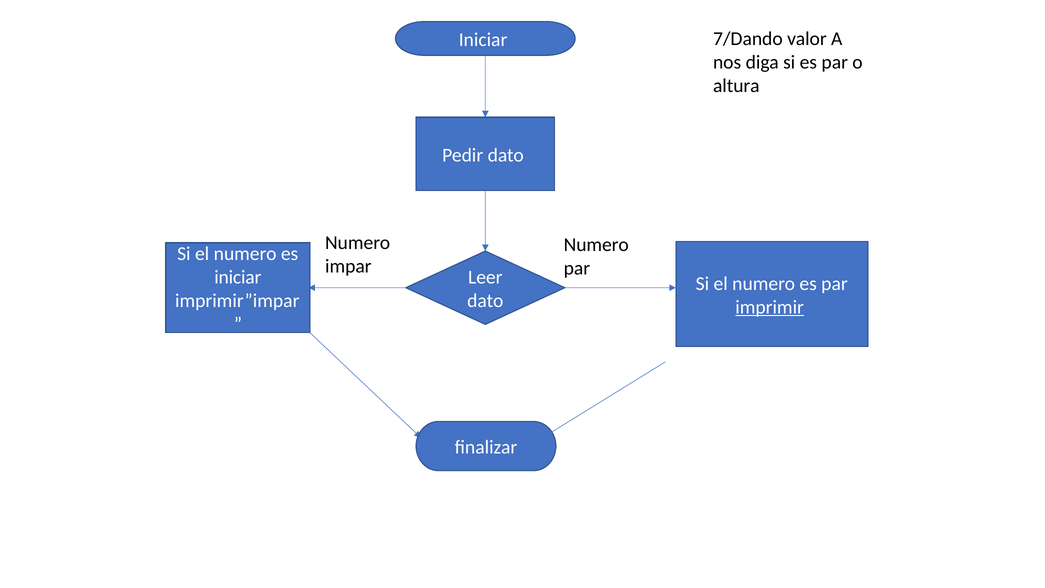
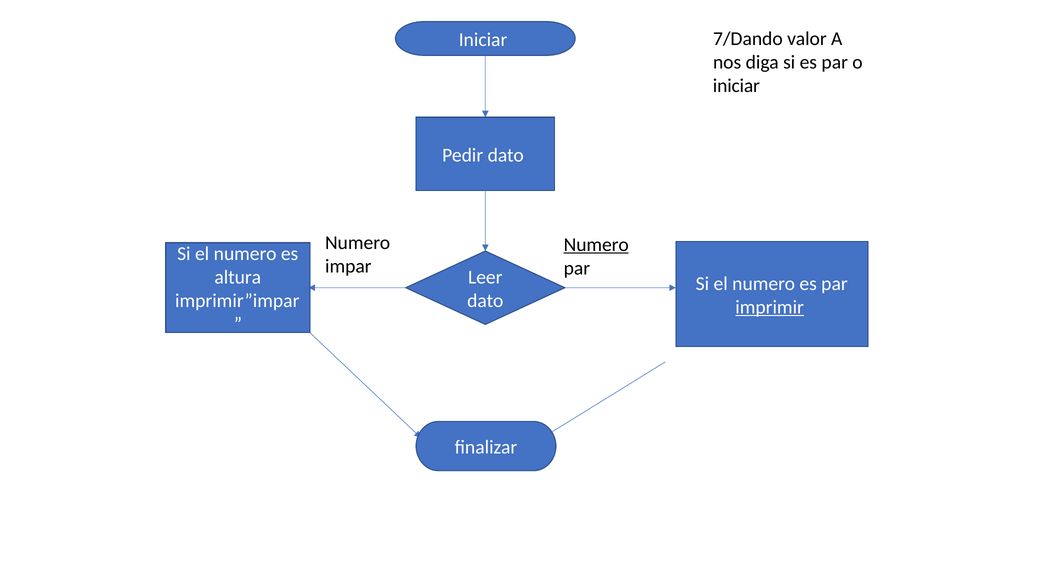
altura at (736, 86): altura -> iniciar
Numero at (596, 245) underline: none -> present
iniciar at (238, 277): iniciar -> altura
